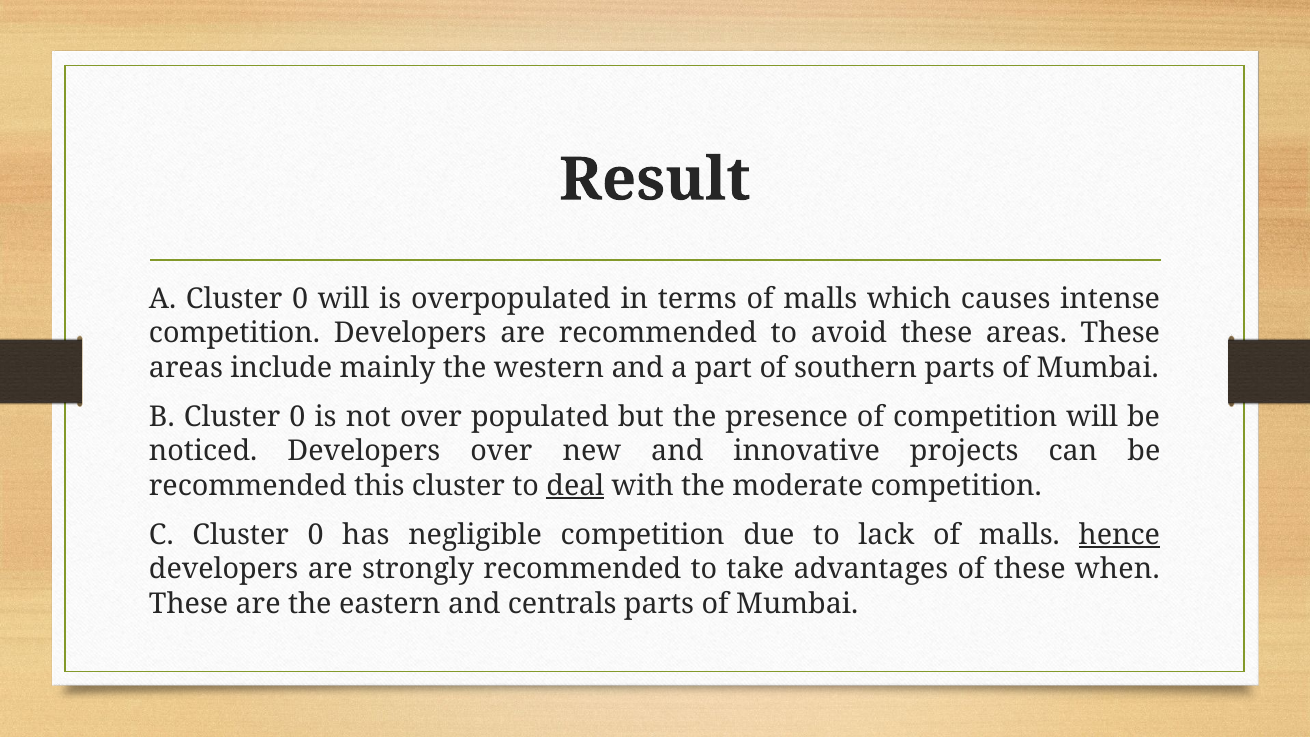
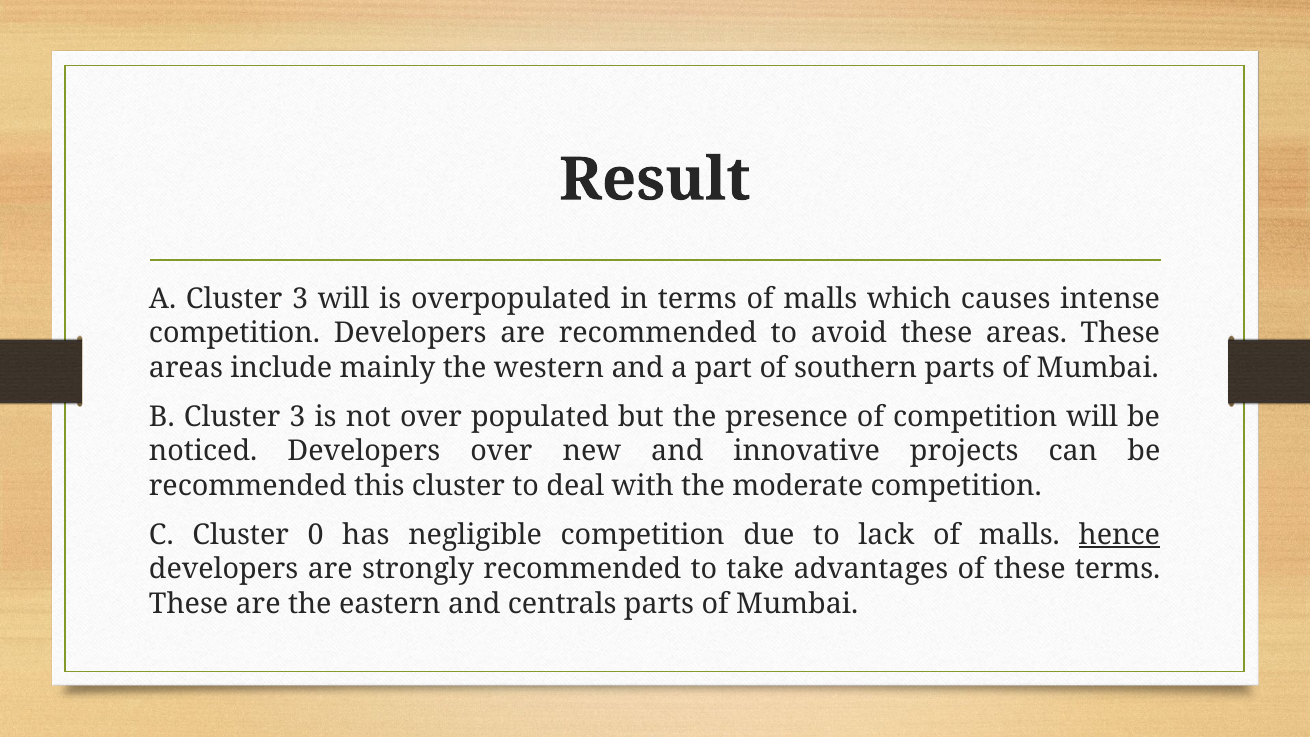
A Cluster 0: 0 -> 3
B Cluster 0: 0 -> 3
deal underline: present -> none
these when: when -> terms
